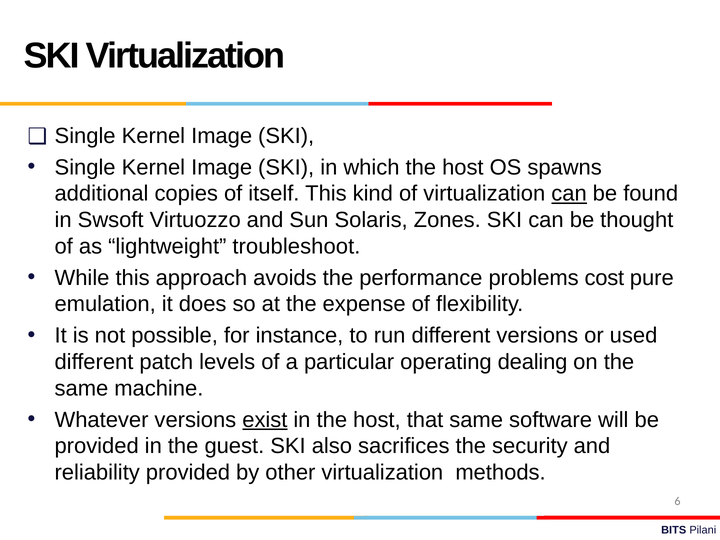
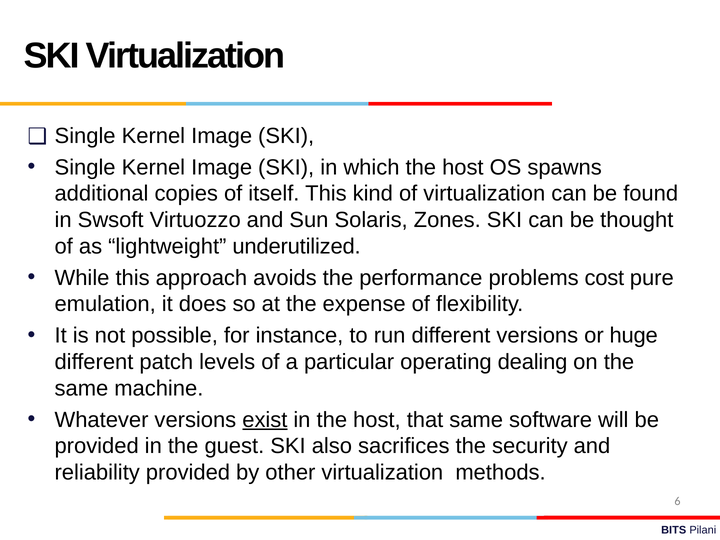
can at (569, 194) underline: present -> none
troubleshoot: troubleshoot -> underutilized
used: used -> huge
